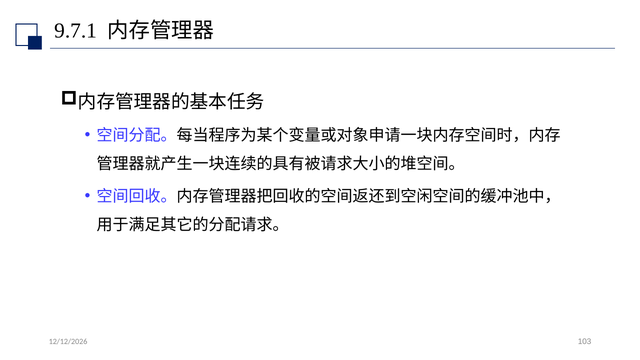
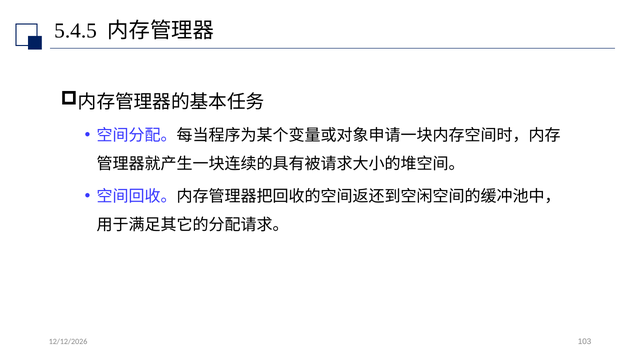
9.7.1: 9.7.1 -> 5.4.5
